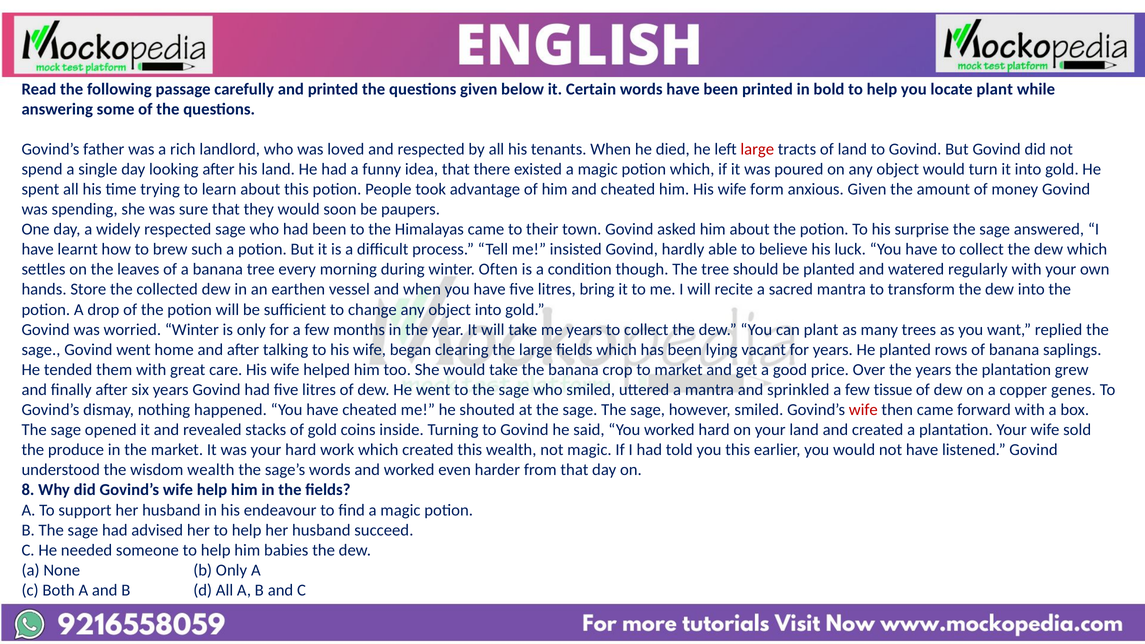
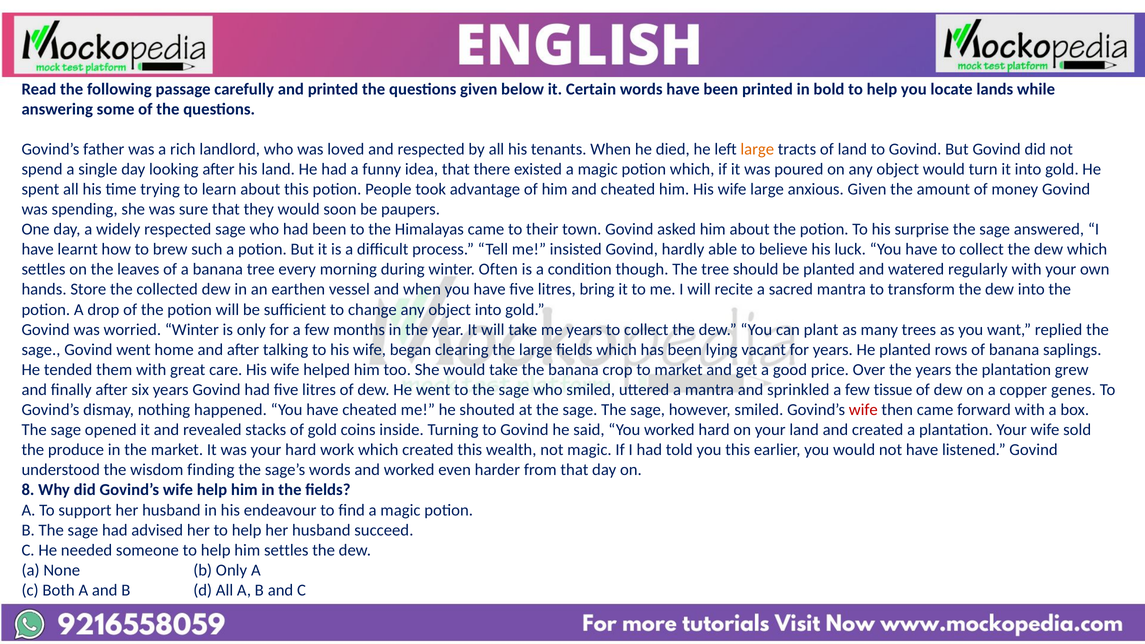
locate plant: plant -> lands
large at (757, 149) colour: red -> orange
wife form: form -> large
wisdom wealth: wealth -> finding
him babies: babies -> settles
